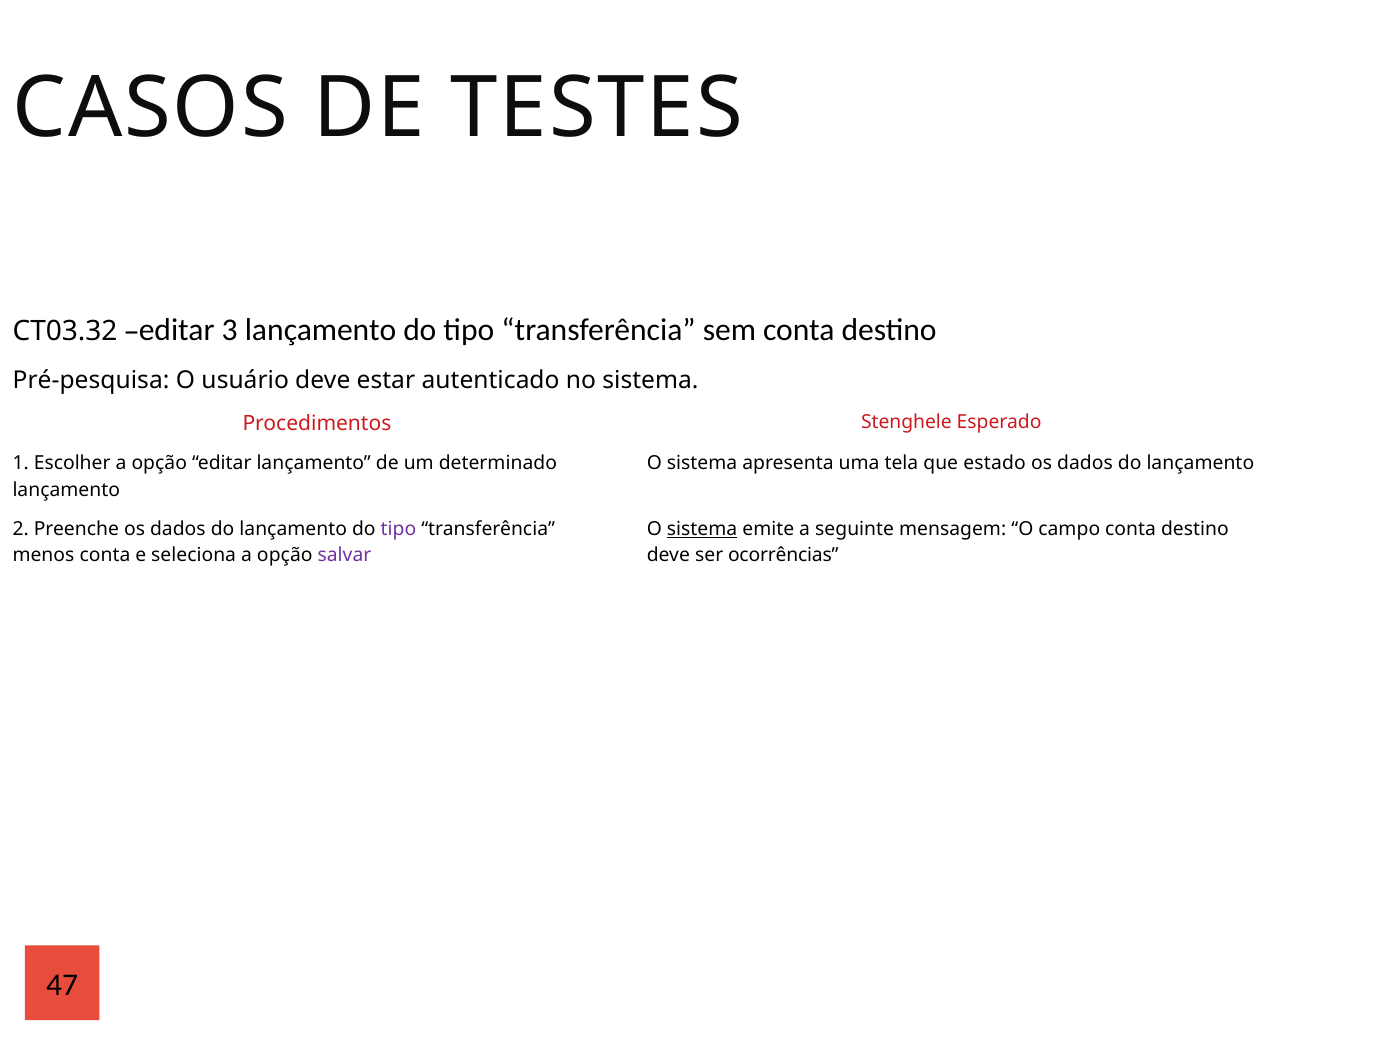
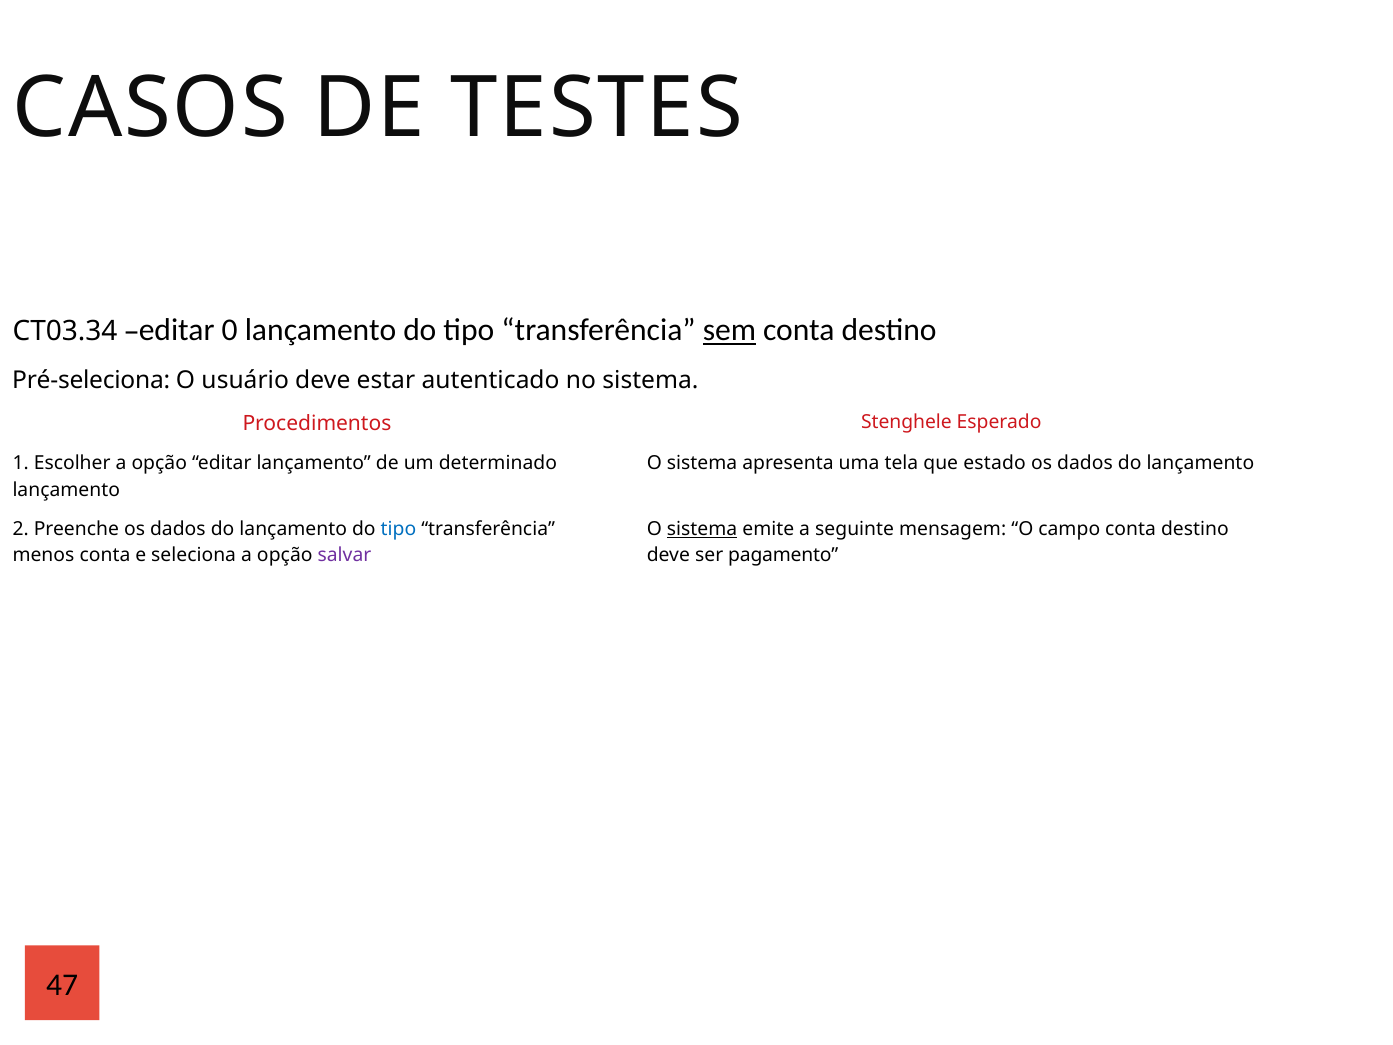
CT03.32: CT03.32 -> CT03.34
3: 3 -> 0
sem underline: none -> present
Pré-pesquisa: Pré-pesquisa -> Pré-seleciona
tipo at (398, 529) colour: purple -> blue
ocorrências: ocorrências -> pagamento
